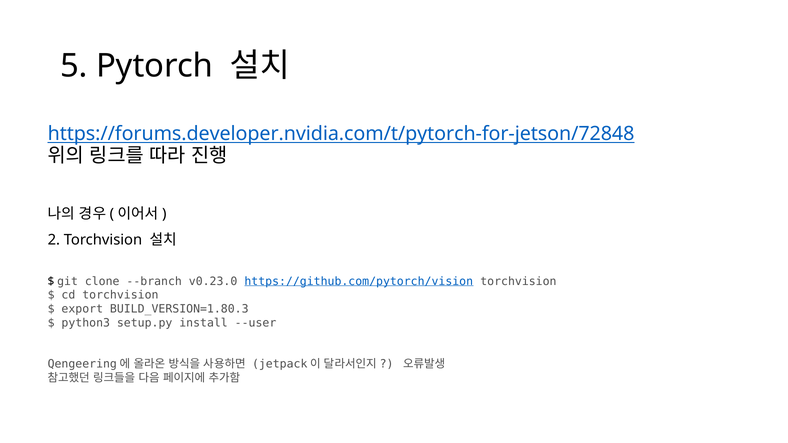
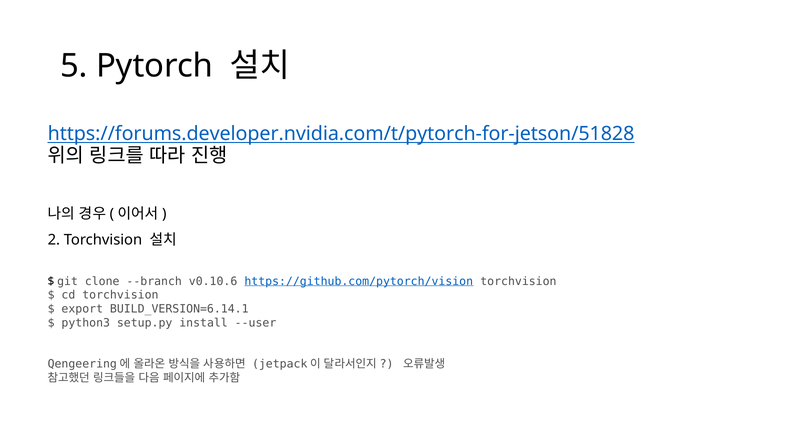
https://forums.developer.nvidia.com/t/pytorch-for-jetson/72848: https://forums.developer.nvidia.com/t/pytorch-for-jetson/72848 -> https://forums.developer.nvidia.com/t/pytorch-for-jetson/51828
v0.23.0: v0.23.0 -> v0.10.6
BUILD_VERSION=1.80.3: BUILD_VERSION=1.80.3 -> BUILD_VERSION=6.14.1
